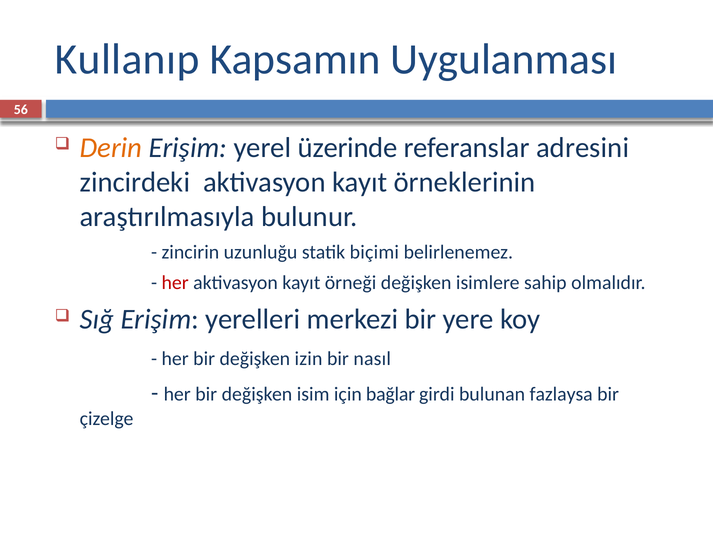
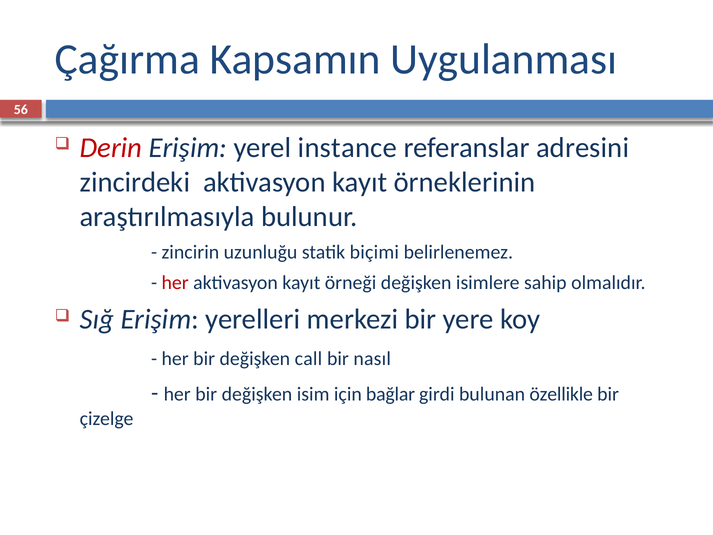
Kullanıp: Kullanıp -> Çağırma
Derin colour: orange -> red
üzerinde: üzerinde -> instance
izin: izin -> call
fazlaysa: fazlaysa -> özellikle
